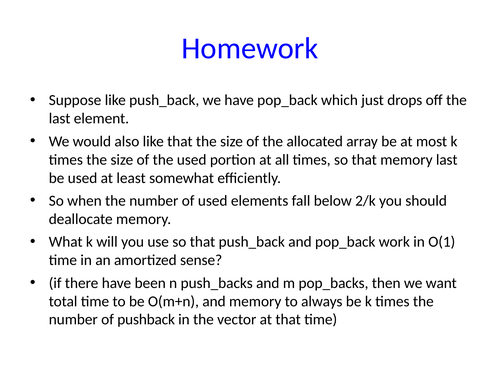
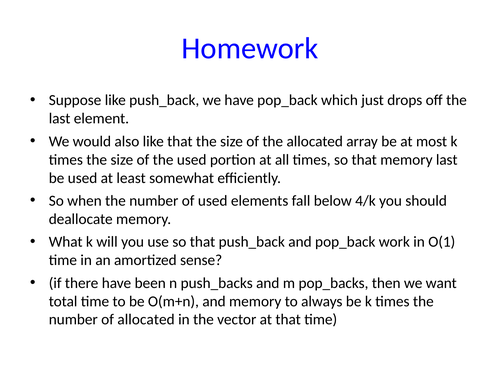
2/k: 2/k -> 4/k
of pushback: pushback -> allocated
